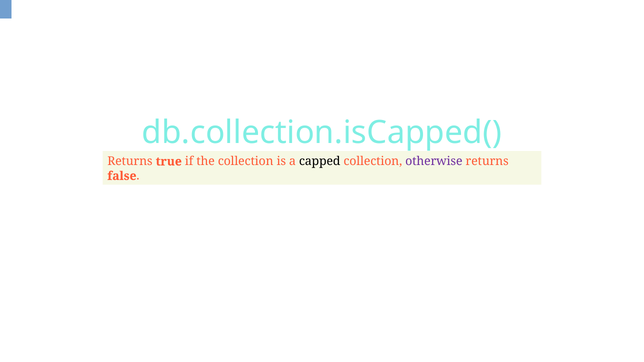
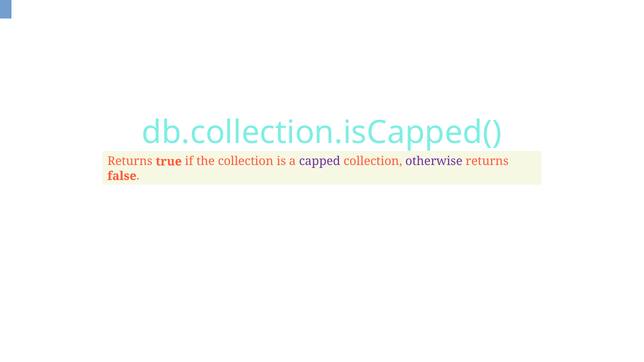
capped colour: black -> purple
